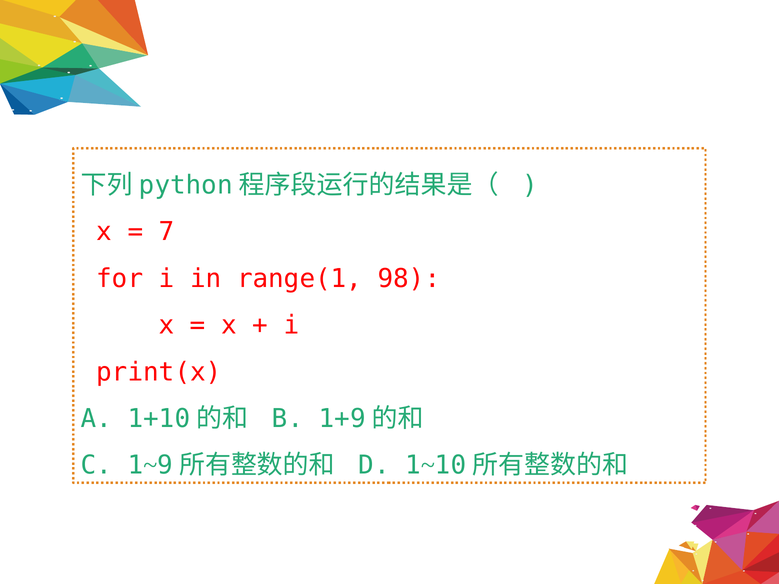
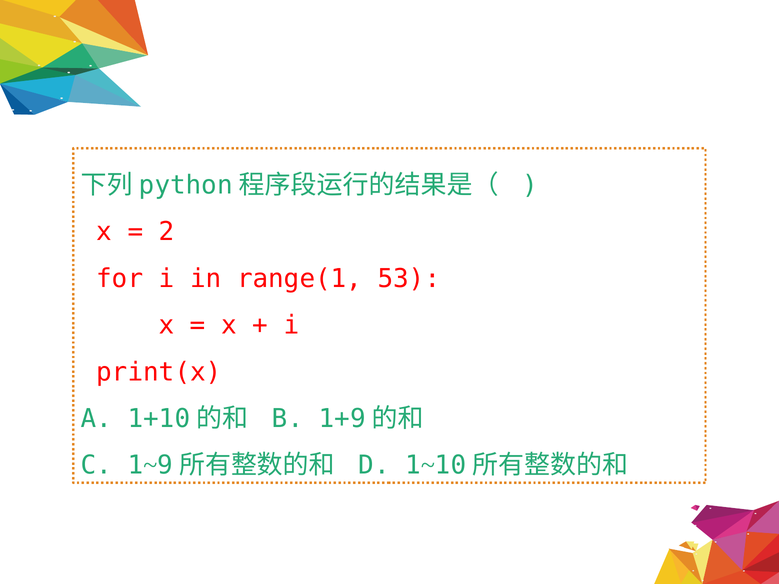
7: 7 -> 2
98: 98 -> 53
